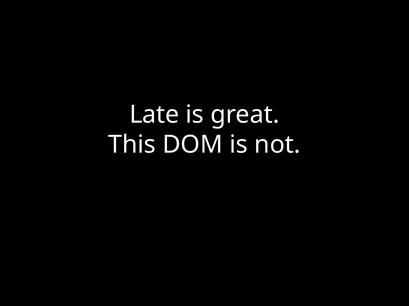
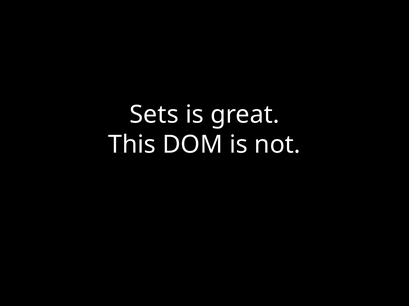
Late: Late -> Sets
